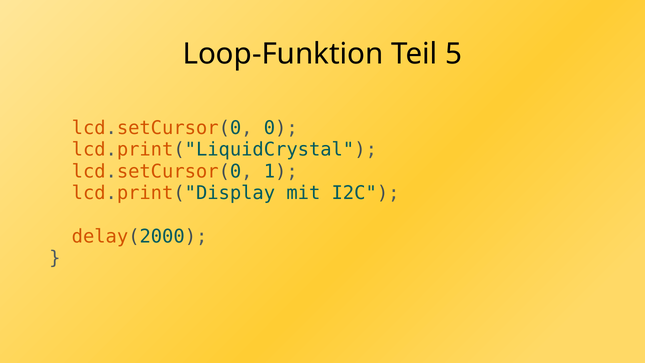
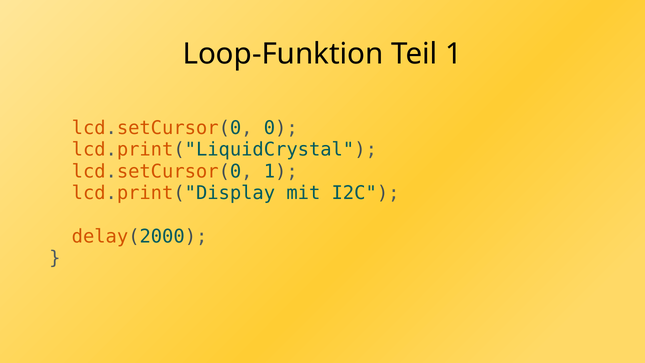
Teil 5: 5 -> 1
